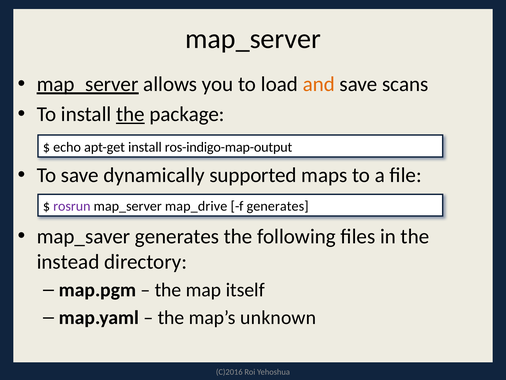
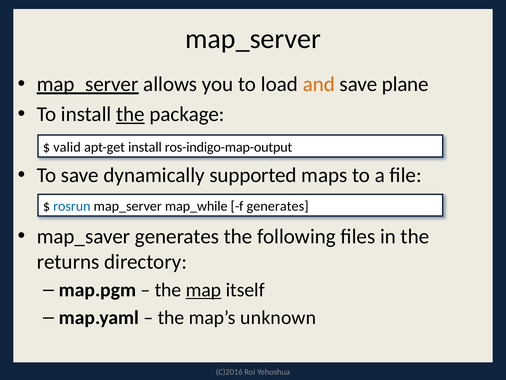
scans: scans -> plane
echo: echo -> valid
rosrun colour: purple -> blue
map_drive: map_drive -> map_while
instead: instead -> returns
map underline: none -> present
